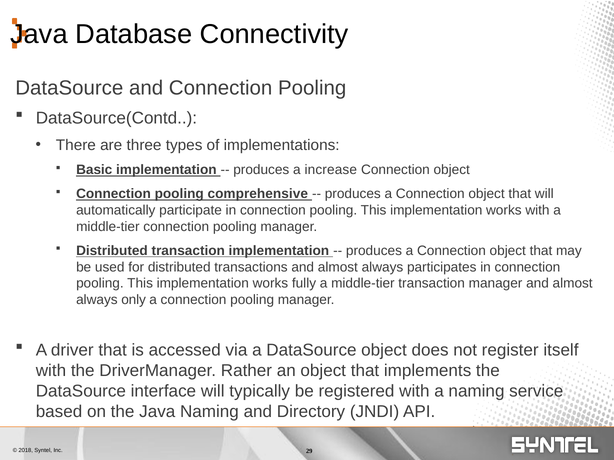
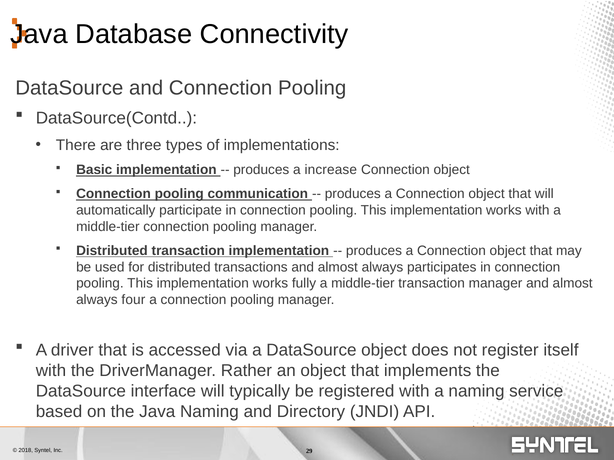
comprehensive: comprehensive -> communication
only: only -> four
